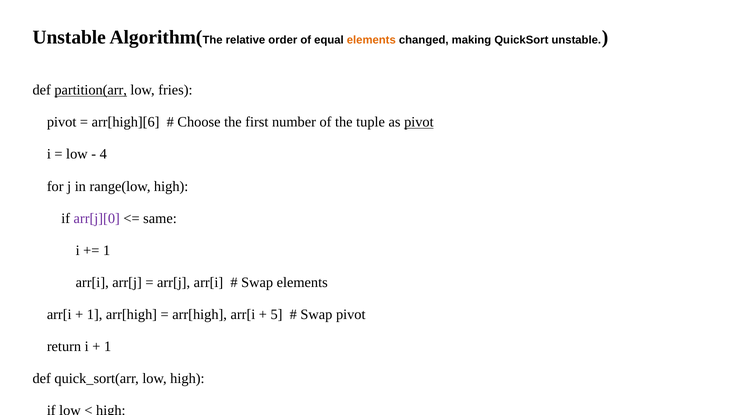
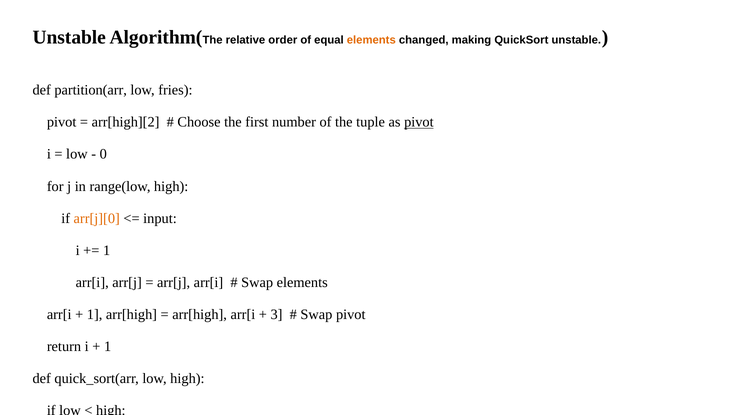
partition(arr underline: present -> none
arr[high][6: arr[high][6 -> arr[high][2
4: 4 -> 0
arr[j][0 colour: purple -> orange
same: same -> input
5: 5 -> 3
